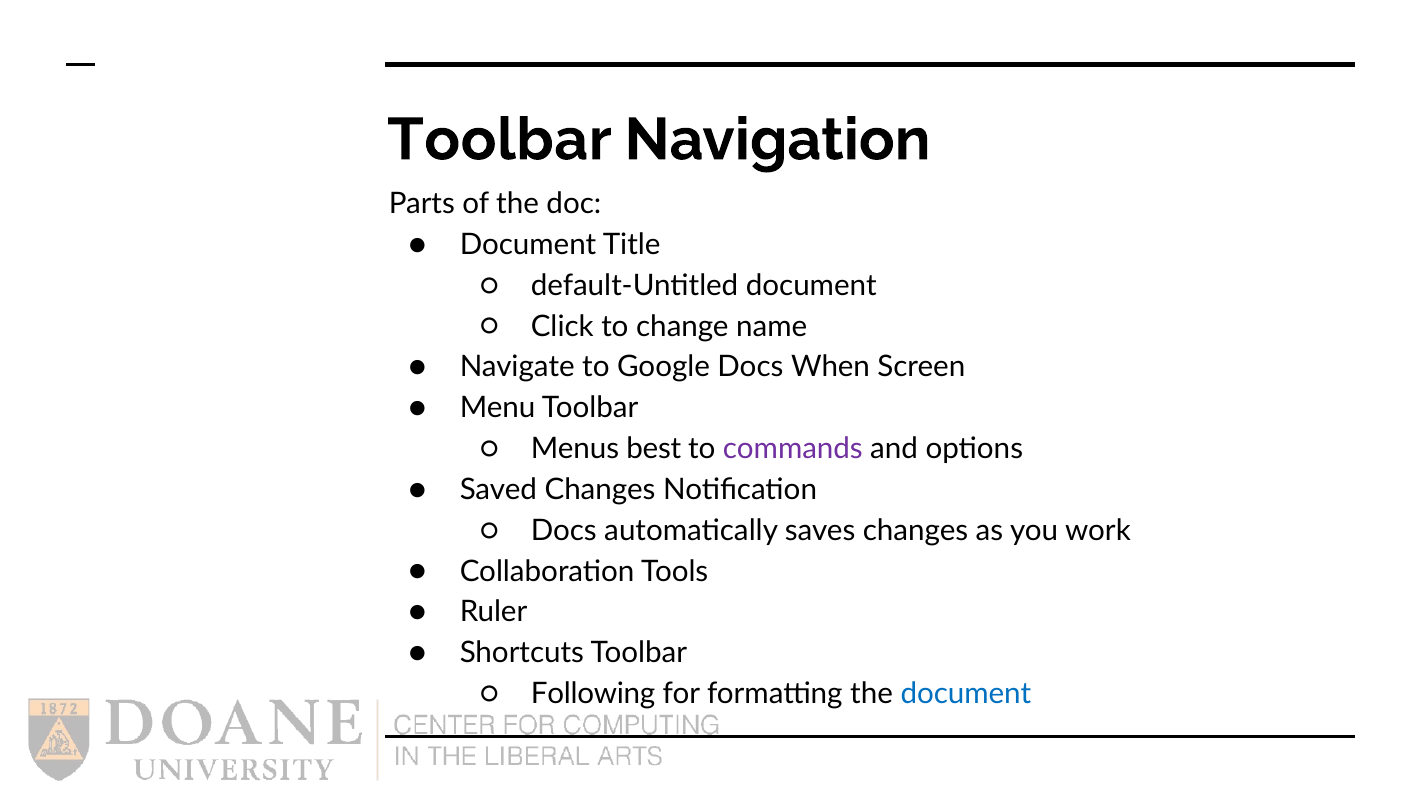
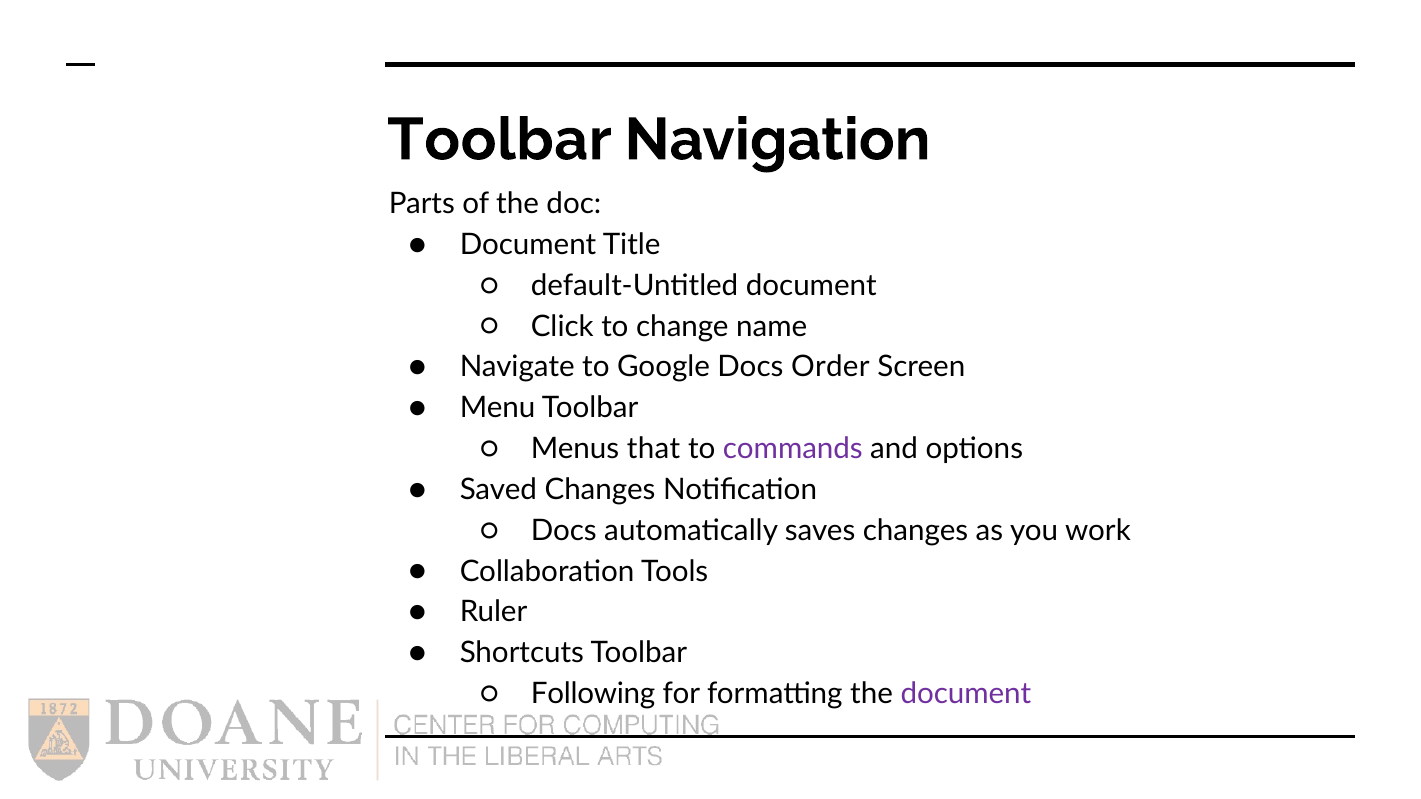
When: When -> Order
best: best -> that
document at (966, 694) colour: blue -> purple
